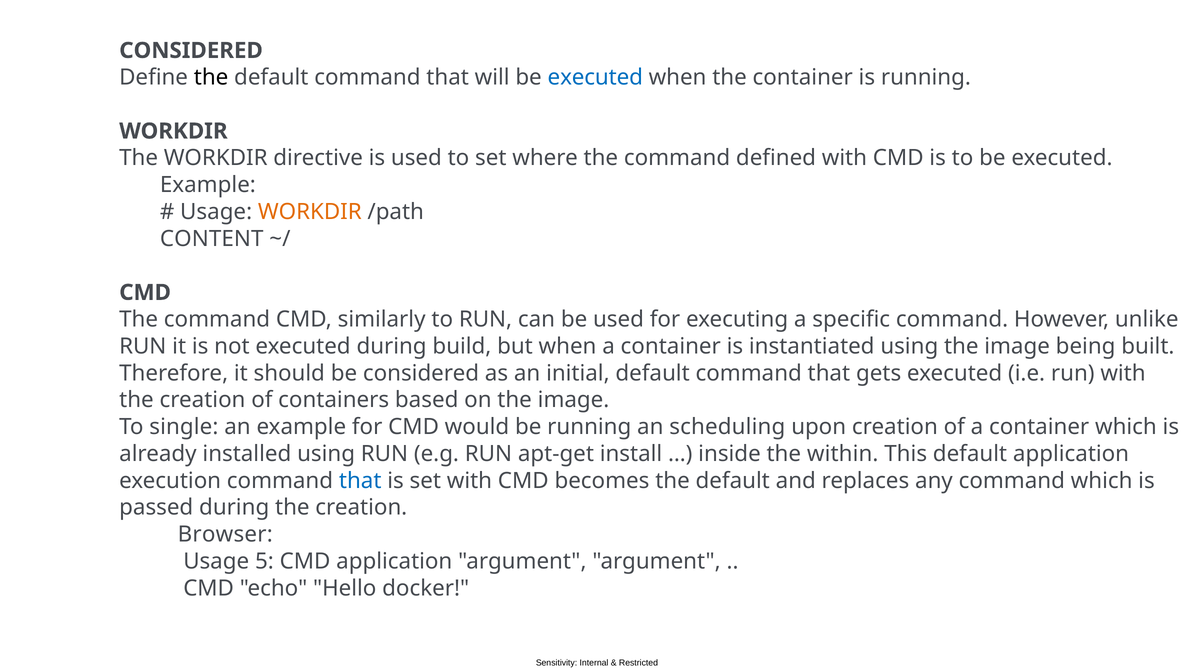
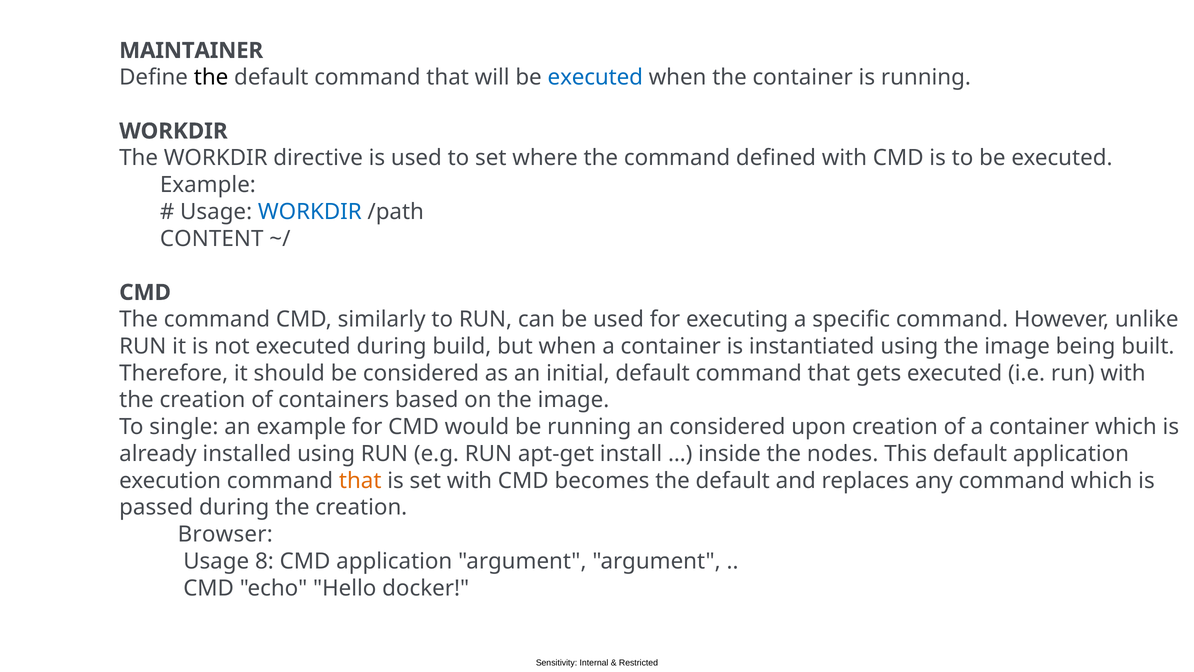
CONSIDERED at (191, 51): CONSIDERED -> MAINTAINER
WORKDIR at (310, 212) colour: orange -> blue
an scheduling: scheduling -> considered
within: within -> nodes
that at (360, 480) colour: blue -> orange
5: 5 -> 8
